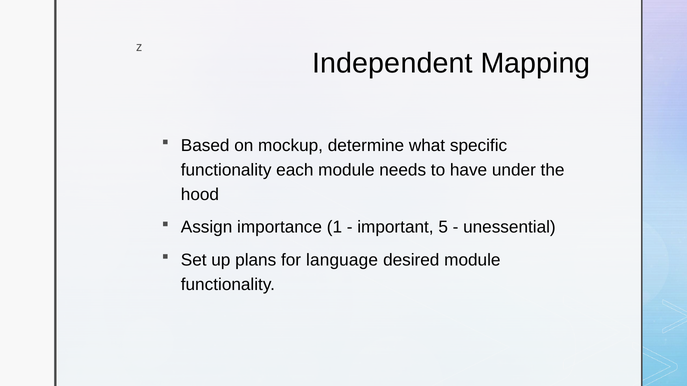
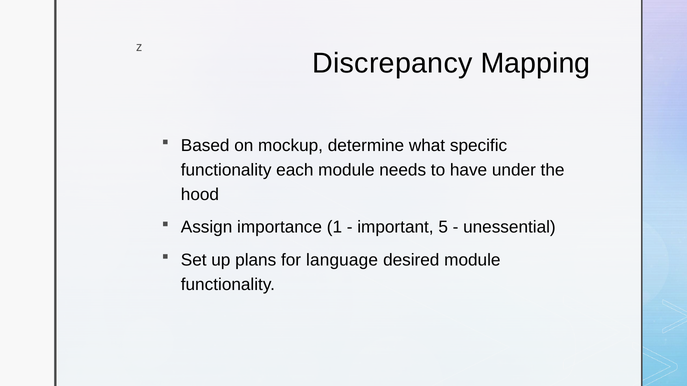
Independent: Independent -> Discrepancy
